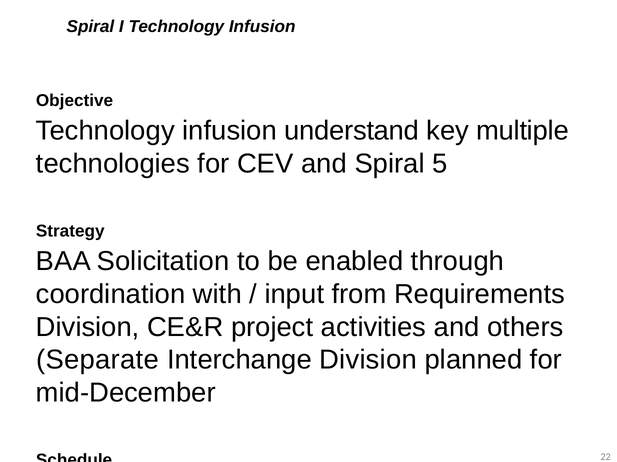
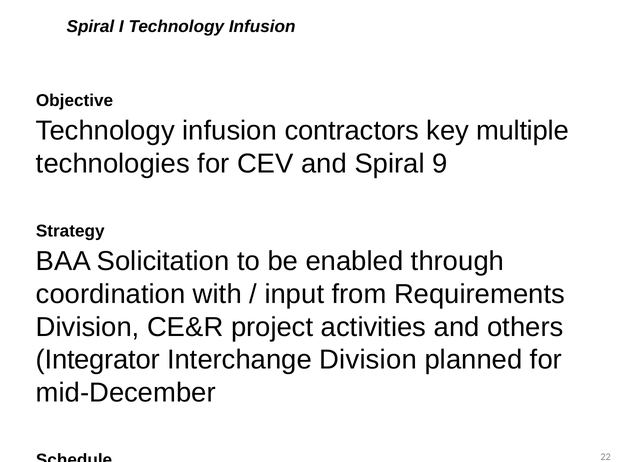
understand: understand -> contractors
5: 5 -> 9
Separate: Separate -> Integrator
